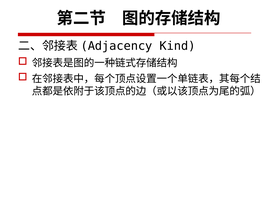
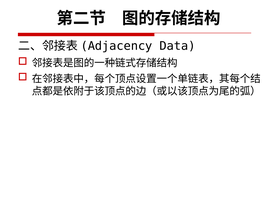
Kind: Kind -> Data
